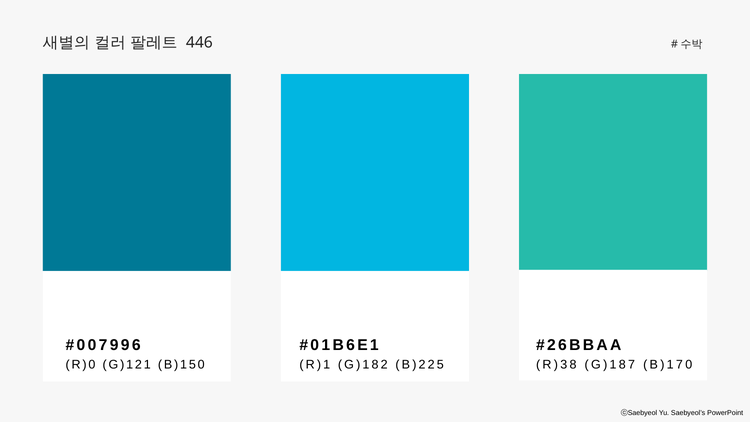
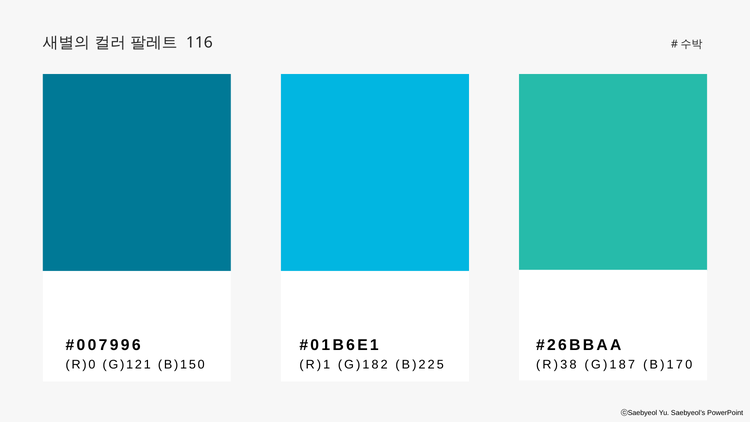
446: 446 -> 116
